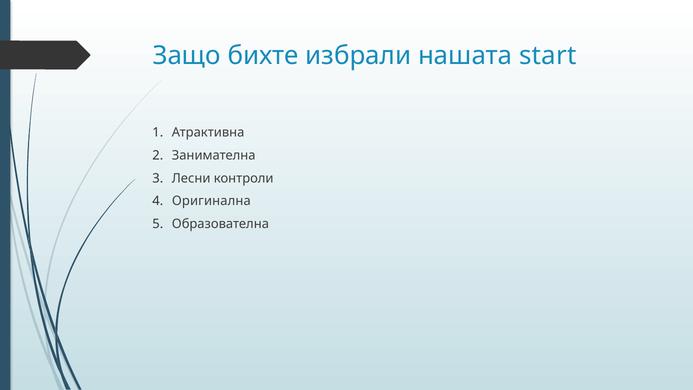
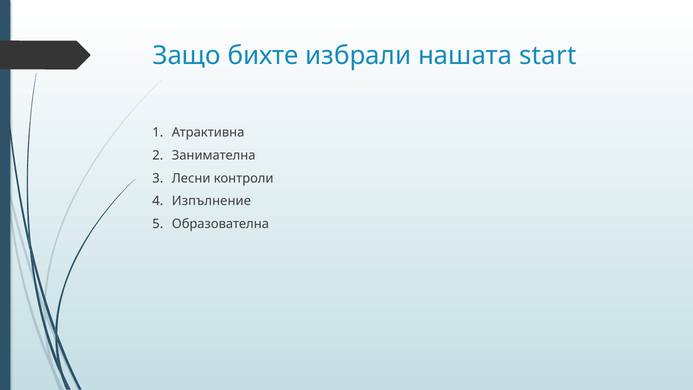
Оригинална: Оригинална -> Изпълнение
